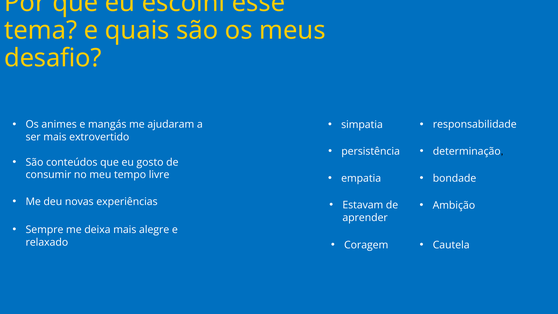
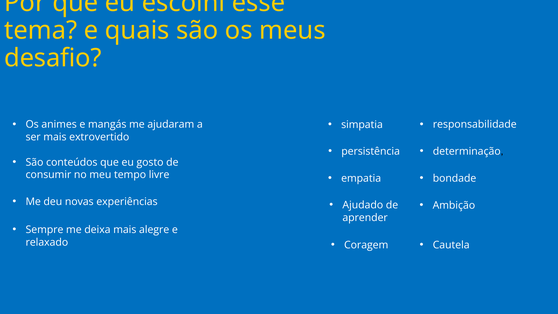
Estavam: Estavam -> Ajudado
